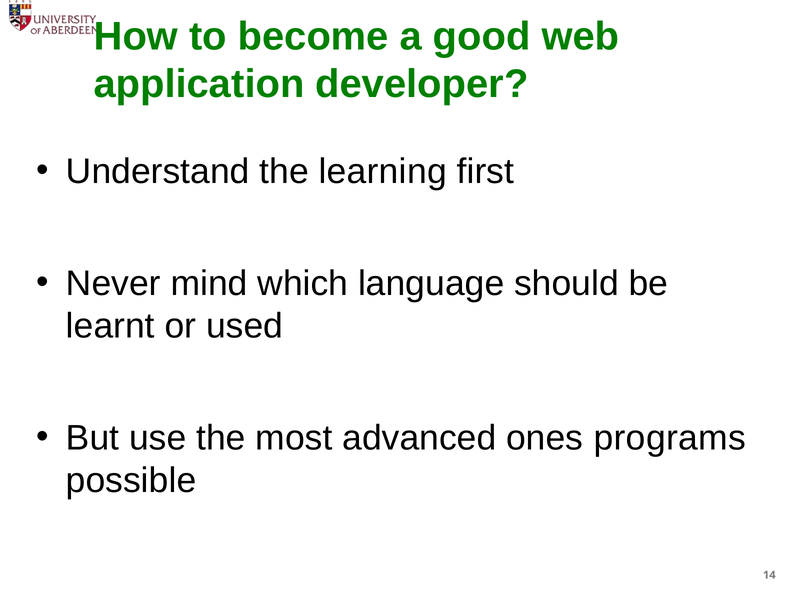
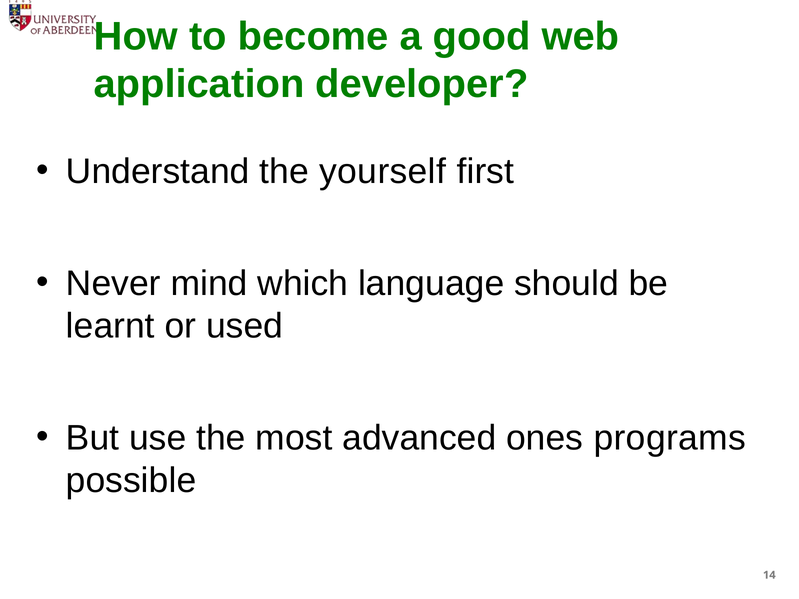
learning: learning -> yourself
